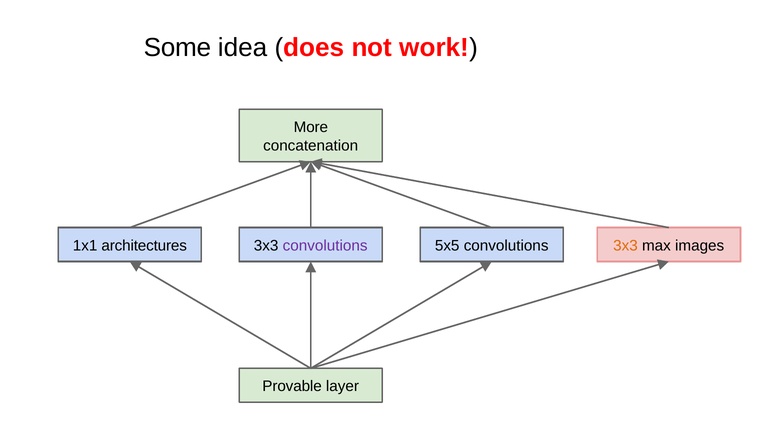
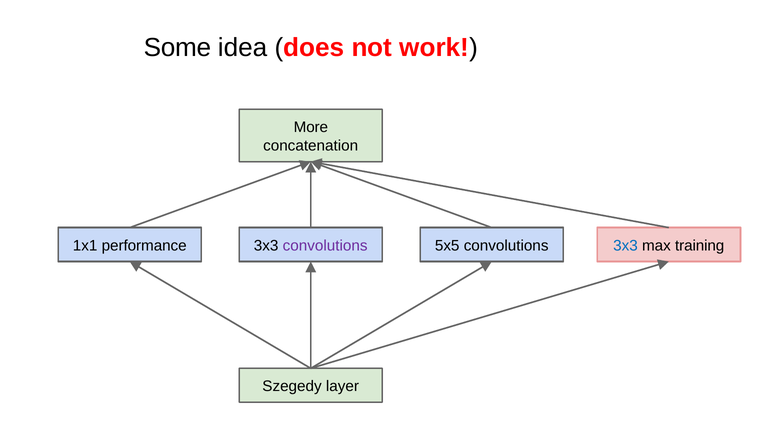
architectures: architectures -> performance
3x3 at (625, 246) colour: orange -> blue
images: images -> training
Provable: Provable -> Szegedy
